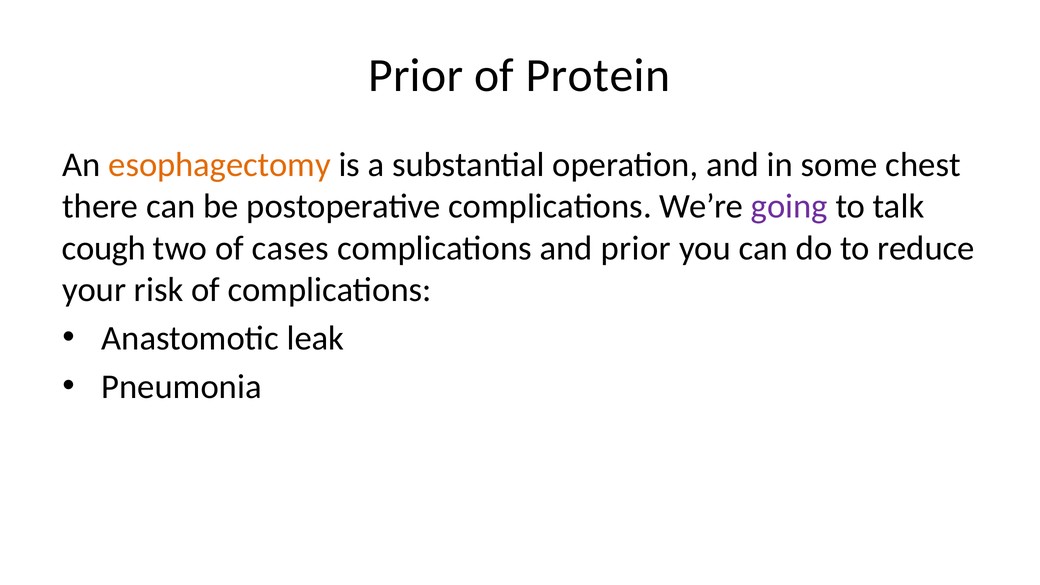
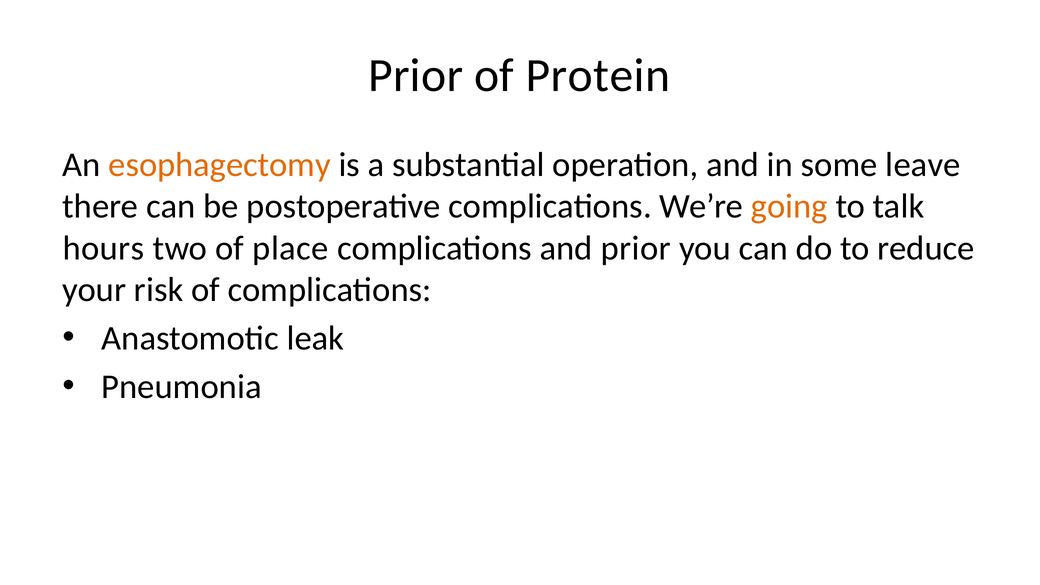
chest: chest -> leave
going colour: purple -> orange
cough: cough -> hours
cases: cases -> place
